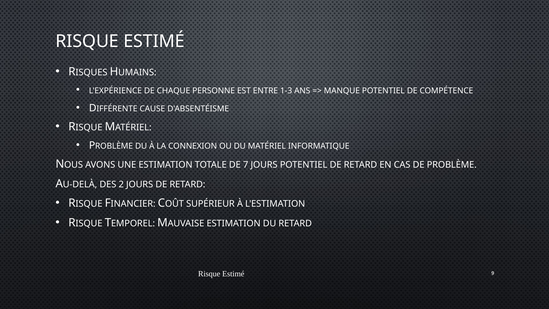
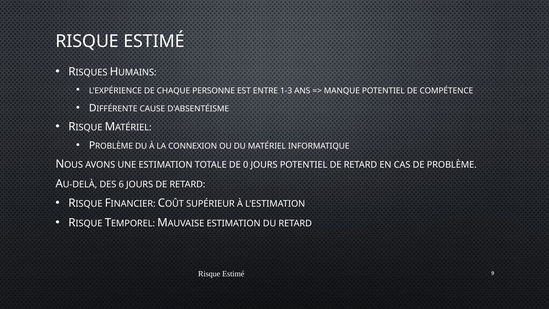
7: 7 -> 0
2: 2 -> 6
